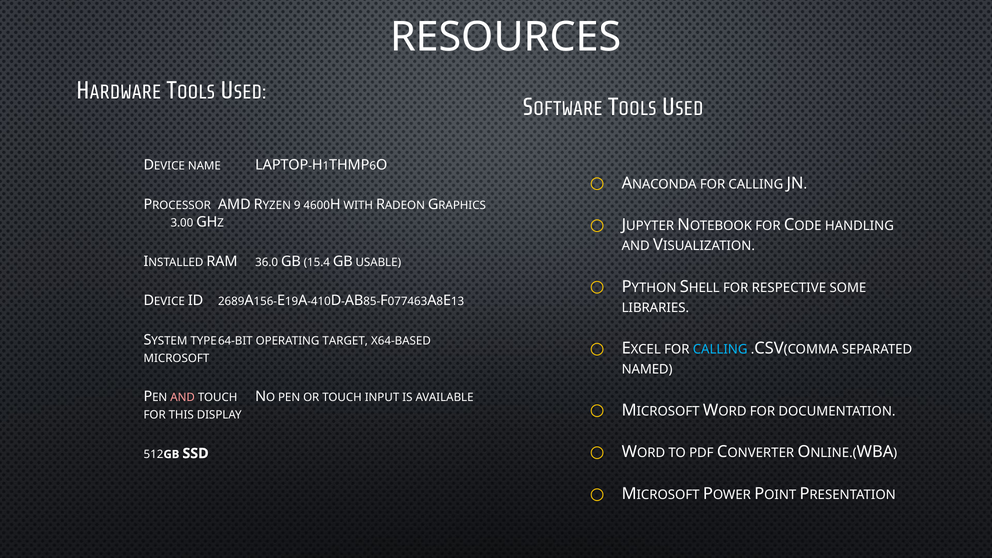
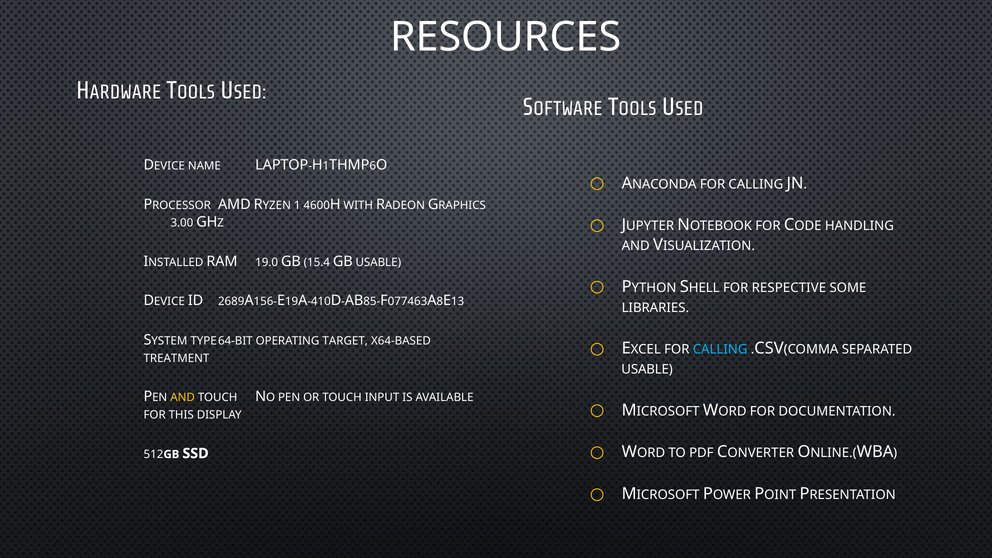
9: 9 -> 1
36.0: 36.0 -> 19.0
MICROSOFT at (176, 358): MICROSOFT -> TREATMENT
NAMED at (647, 369): NAMED -> USABLE
AND at (183, 398) colour: pink -> yellow
